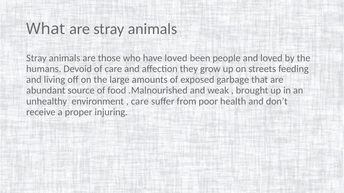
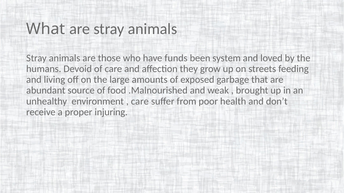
have loved: loved -> funds
people: people -> system
